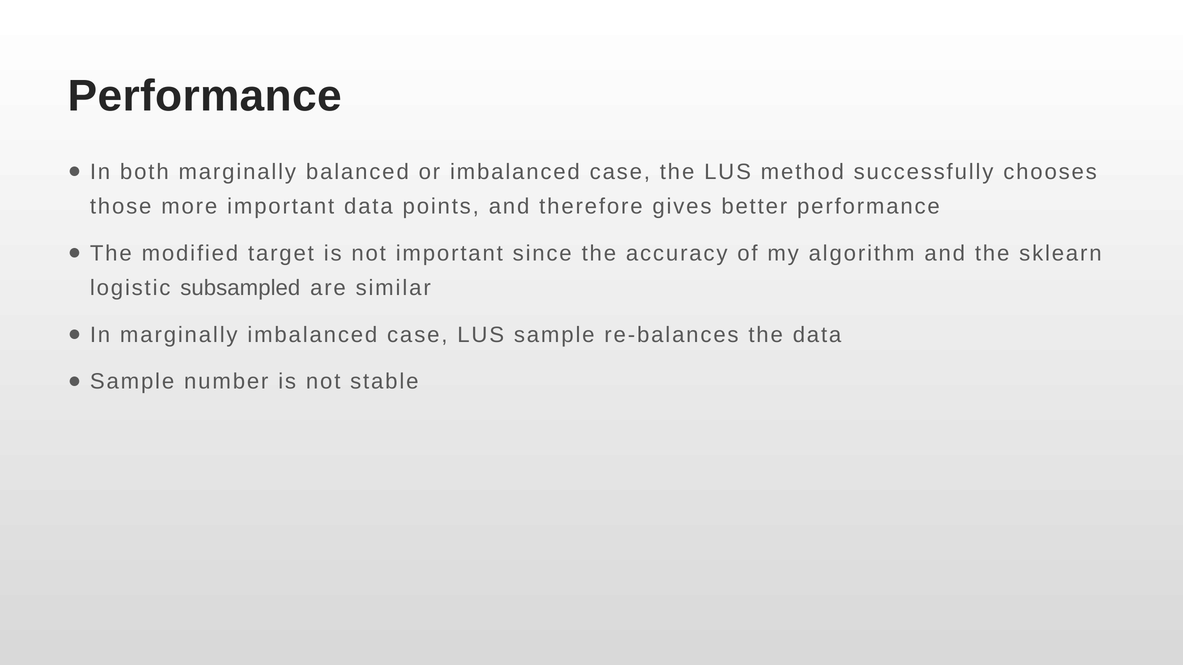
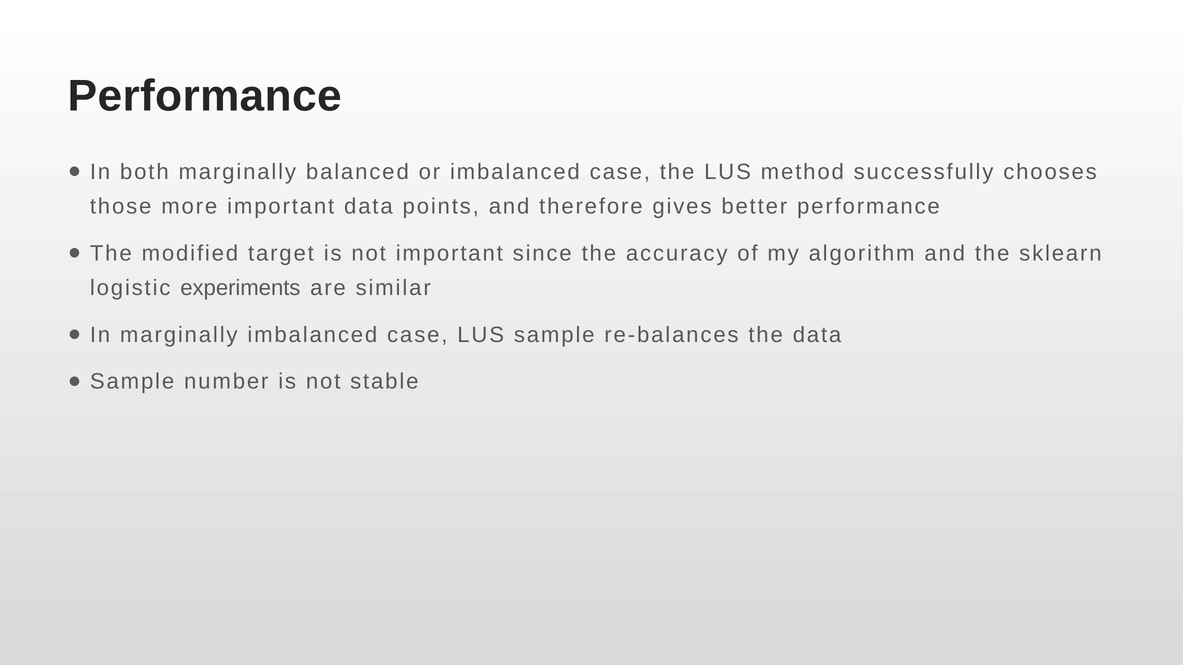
subsampled: subsampled -> experiments
